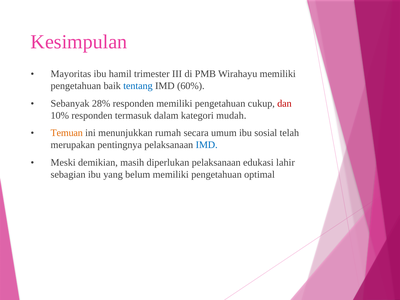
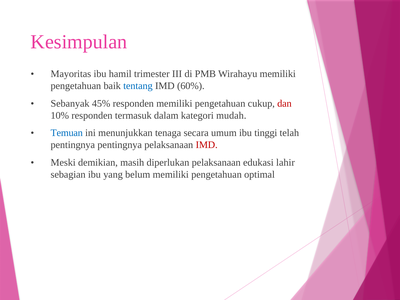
28%: 28% -> 45%
Temuan colour: orange -> blue
rumah: rumah -> tenaga
sosial: sosial -> tinggi
merupakan at (73, 145): merupakan -> pentingnya
IMD at (207, 145) colour: blue -> red
